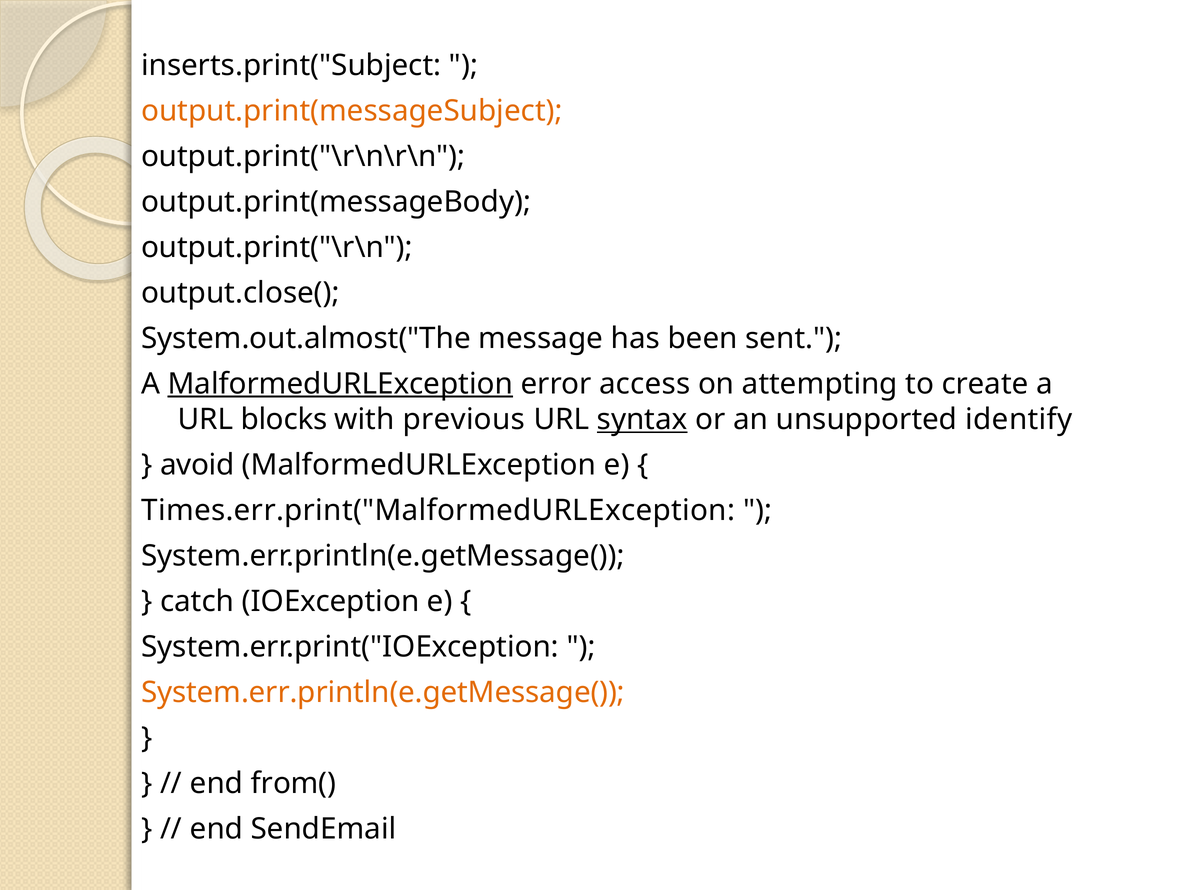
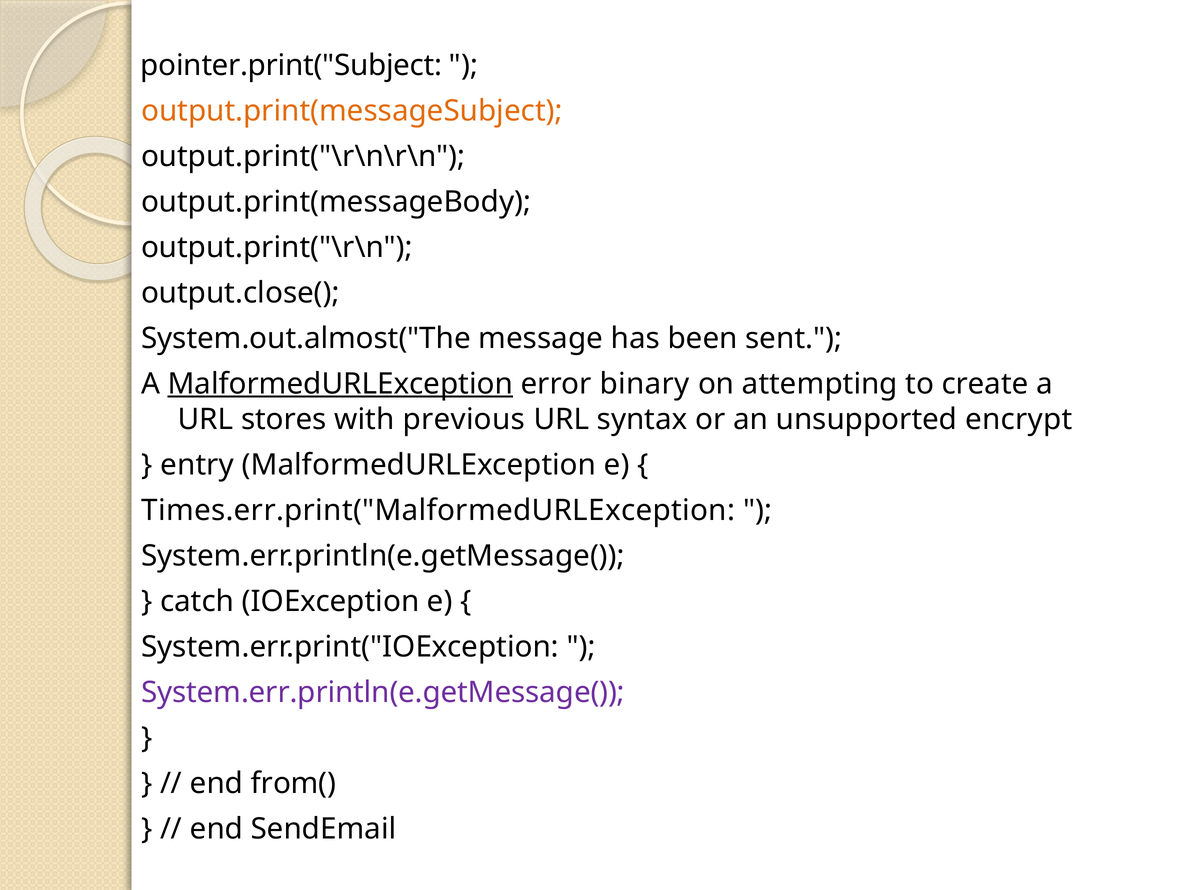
inserts.print("Subject: inserts.print("Subject -> pointer.print("Subject
access: access -> binary
blocks: blocks -> stores
syntax underline: present -> none
identify: identify -> encrypt
avoid: avoid -> entry
System.err.println(e.getMessage( at (383, 693) colour: orange -> purple
